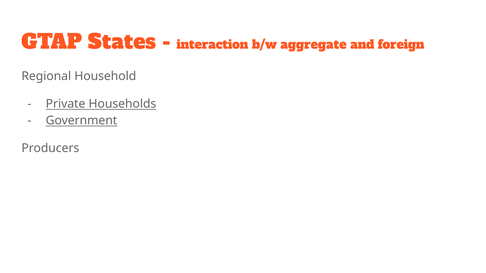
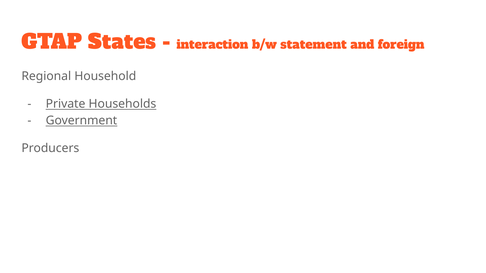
aggregate: aggregate -> statement
